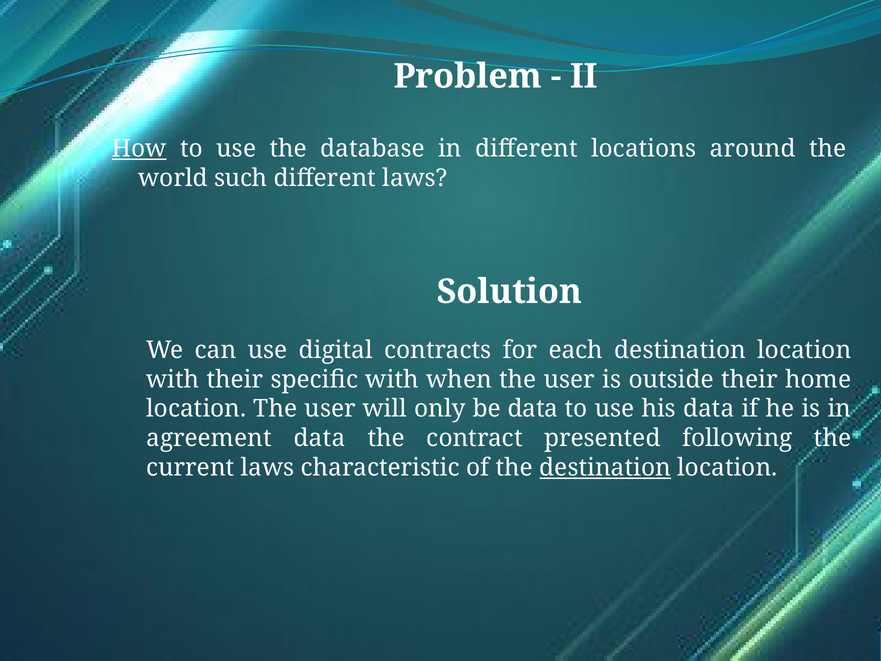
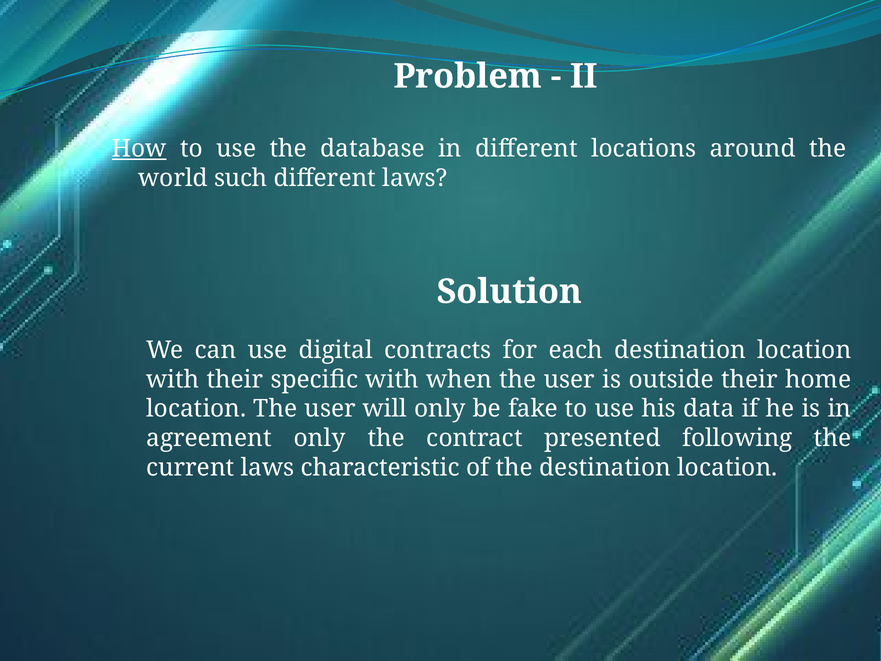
be data: data -> fake
agreement data: data -> only
destination at (605, 467) underline: present -> none
